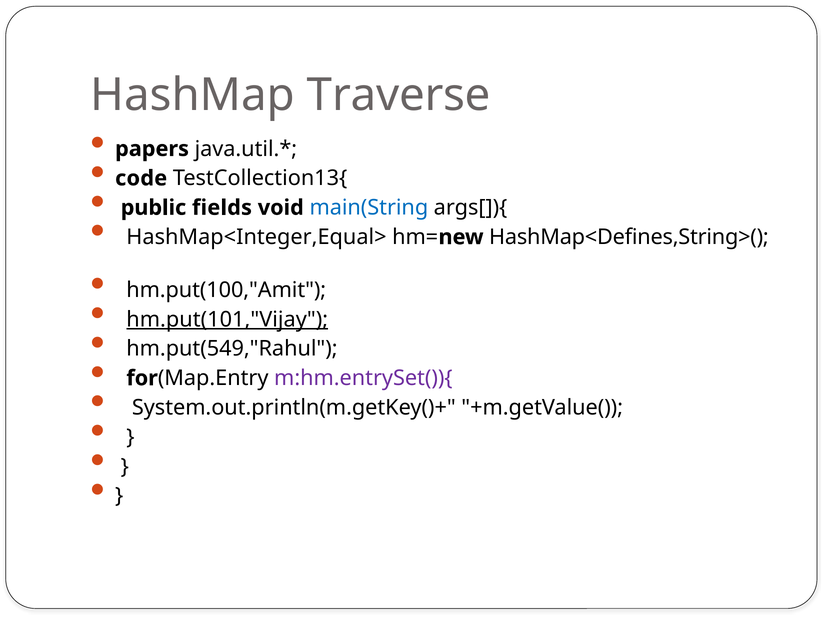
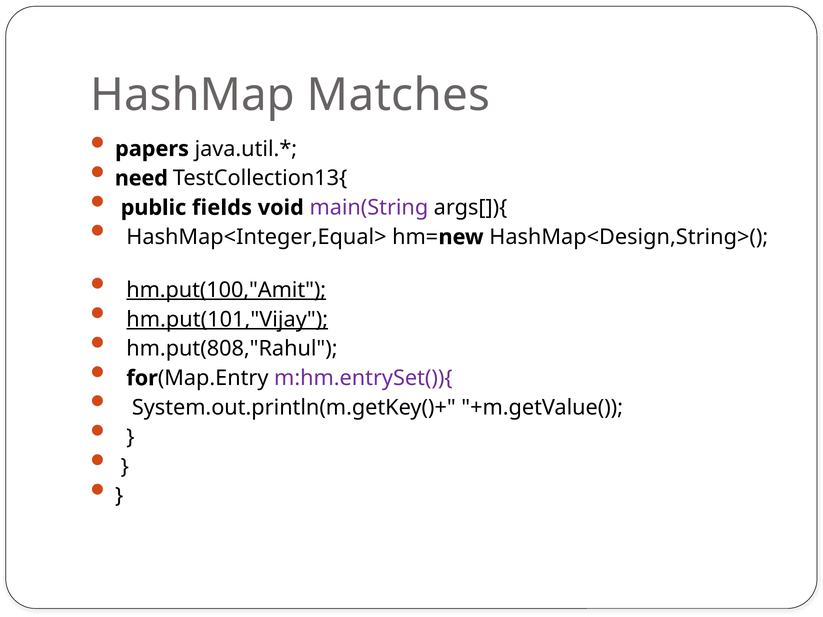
Traverse: Traverse -> Matches
code: code -> need
main(String colour: blue -> purple
HashMap<Defines,String>(: HashMap<Defines,String>( -> HashMap<Design,String>(
hm.put(100,"Amit underline: none -> present
hm.put(549,"Rahul: hm.put(549,"Rahul -> hm.put(808,"Rahul
